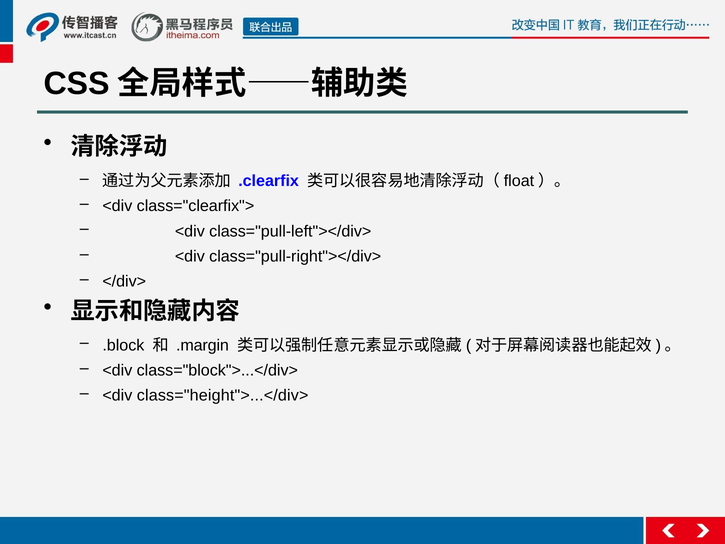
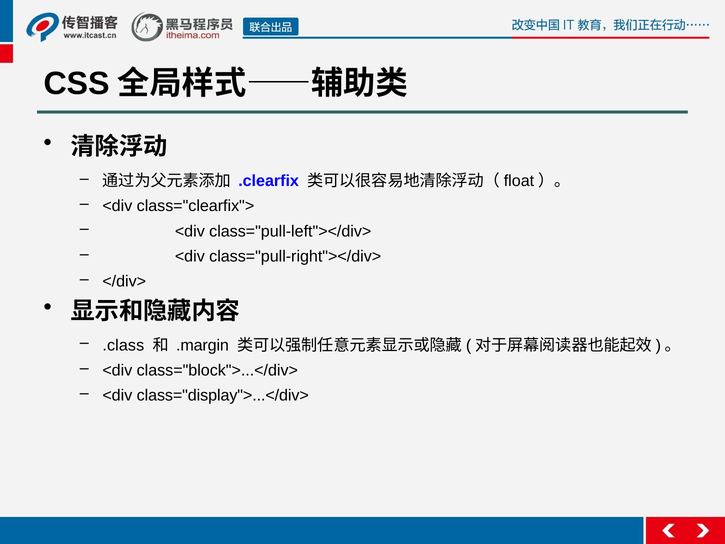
.block: .block -> .class
class="height">...</div>: class="height">...</div> -> class="display">...</div>
